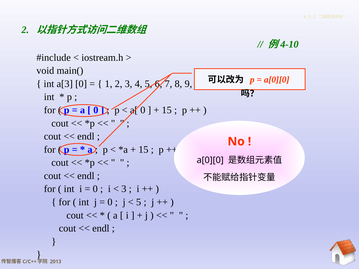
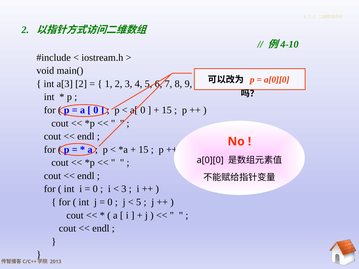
a[3 0: 0 -> 2
